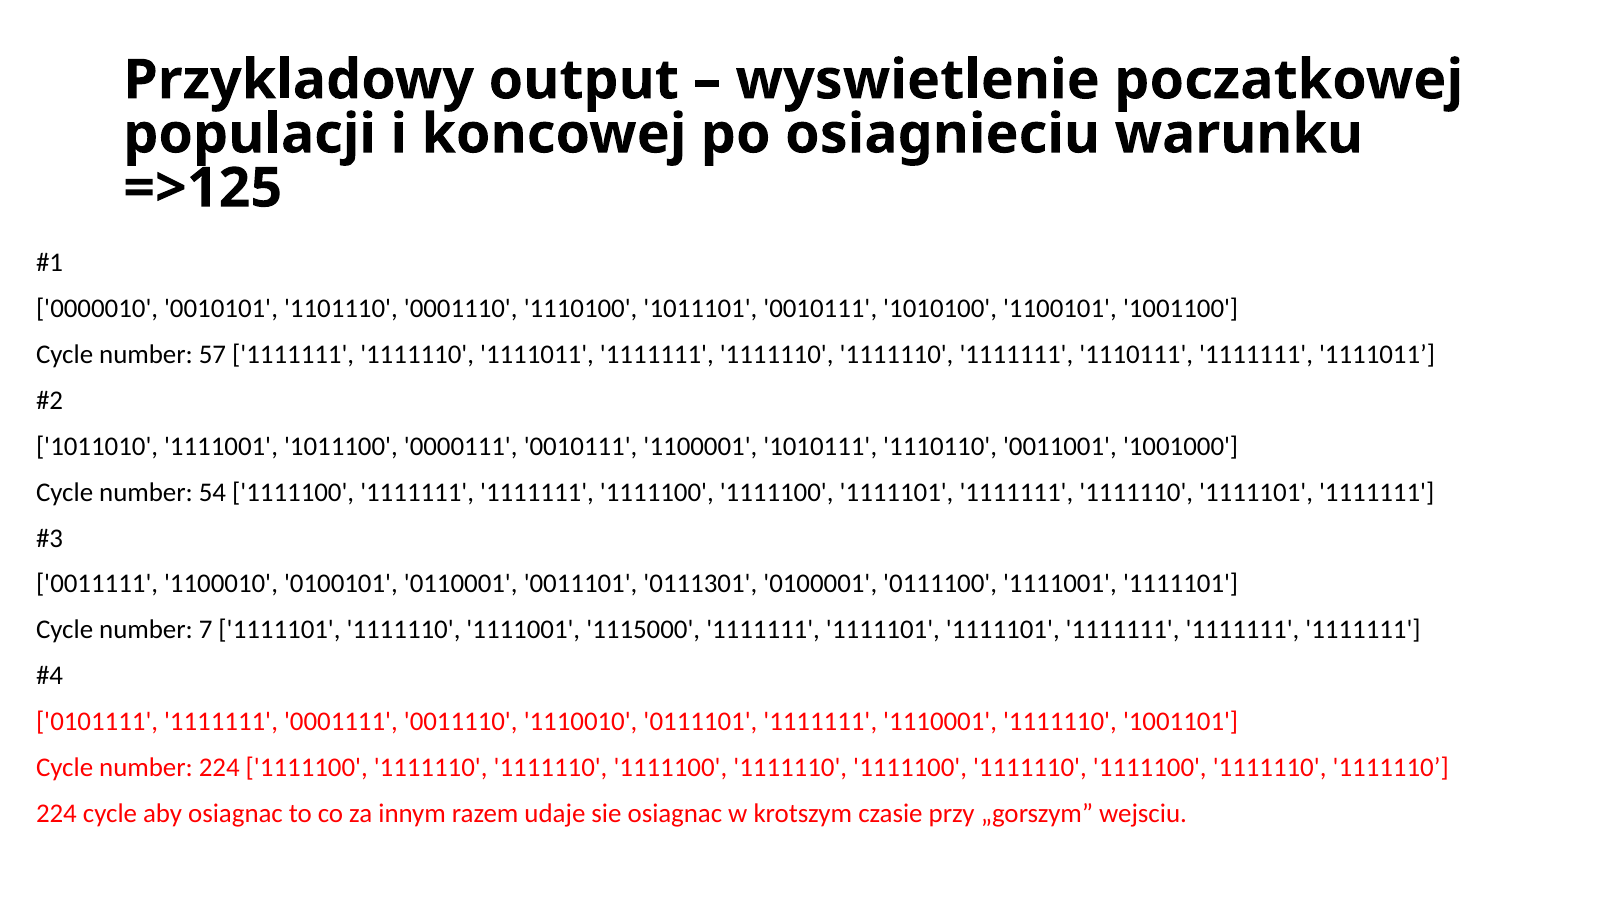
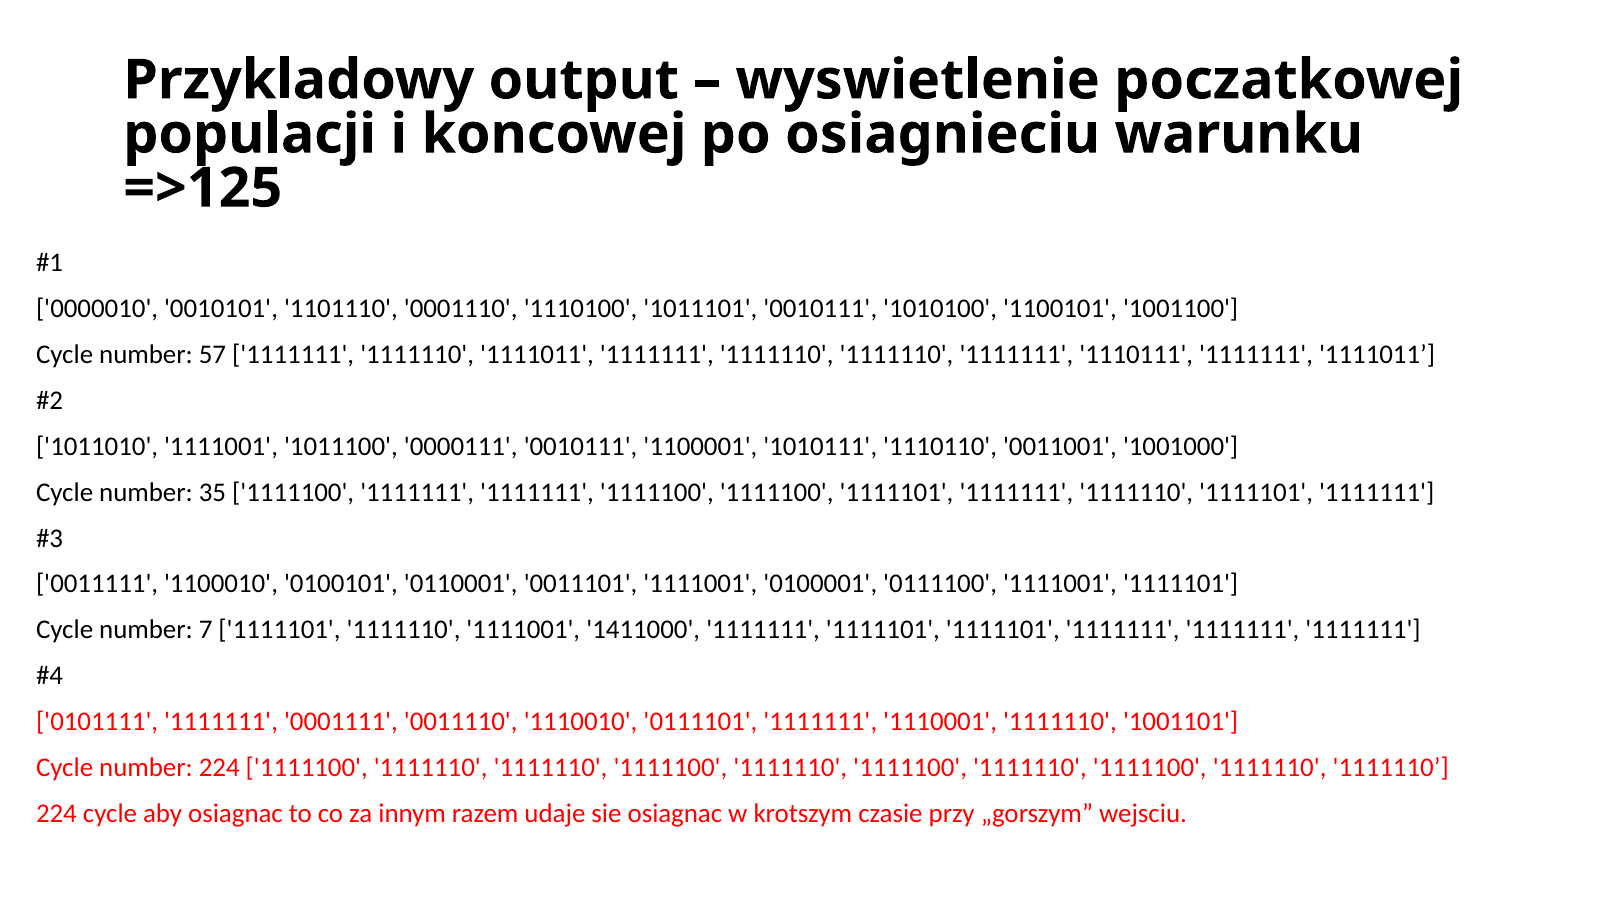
54: 54 -> 35
0011101 0111301: 0111301 -> 1111001
1115000: 1115000 -> 1411000
